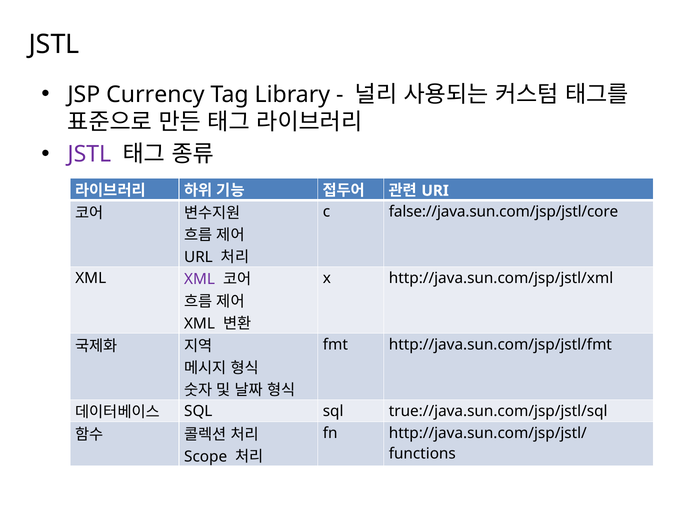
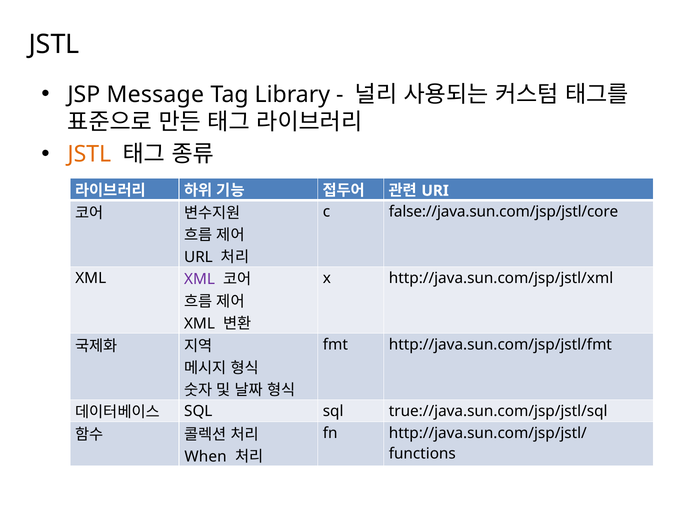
Currency: Currency -> Message
JSTL at (89, 154) colour: purple -> orange
Scope: Scope -> When
